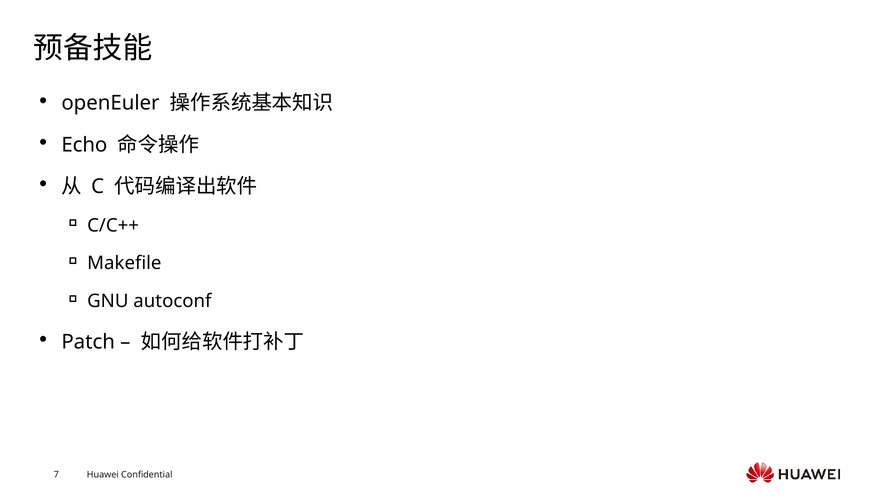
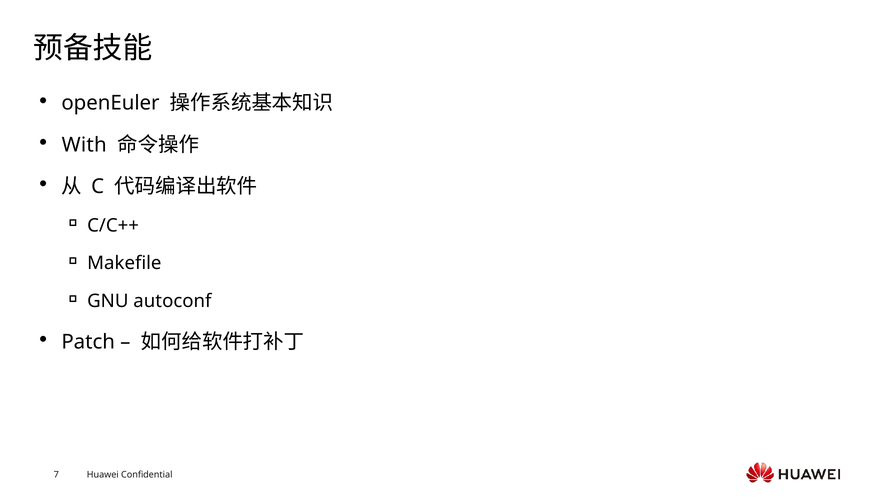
Echo: Echo -> With
